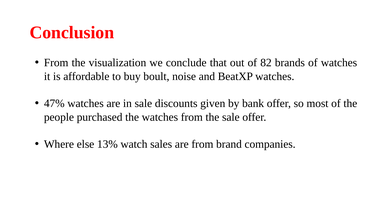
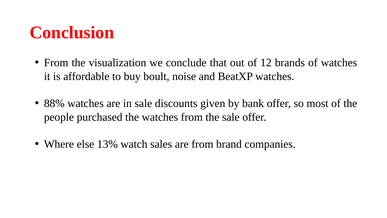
82: 82 -> 12
47%: 47% -> 88%
